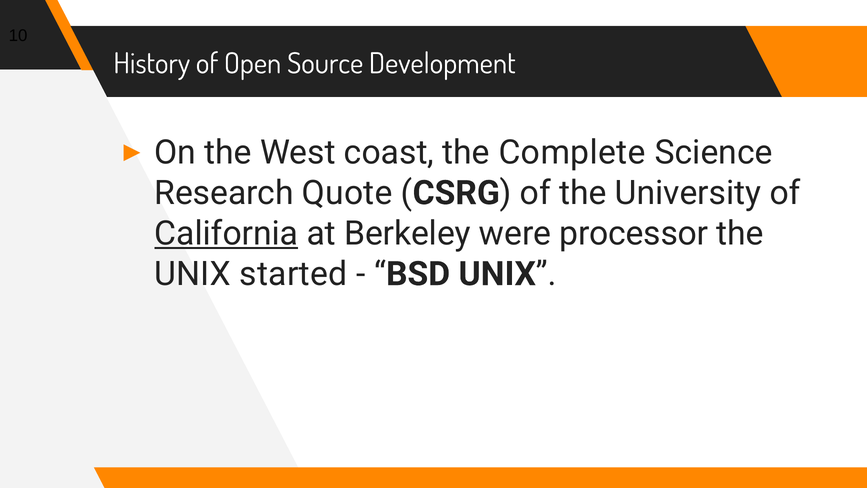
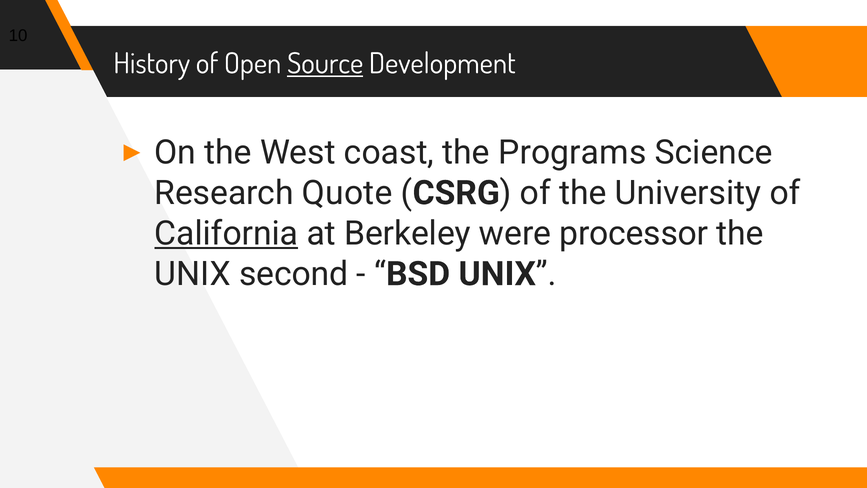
Source underline: none -> present
Complete: Complete -> Programs
started: started -> second
